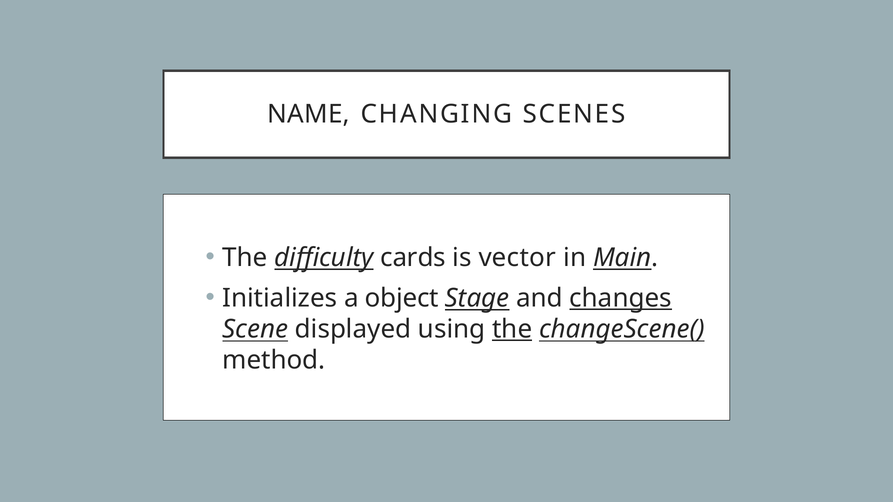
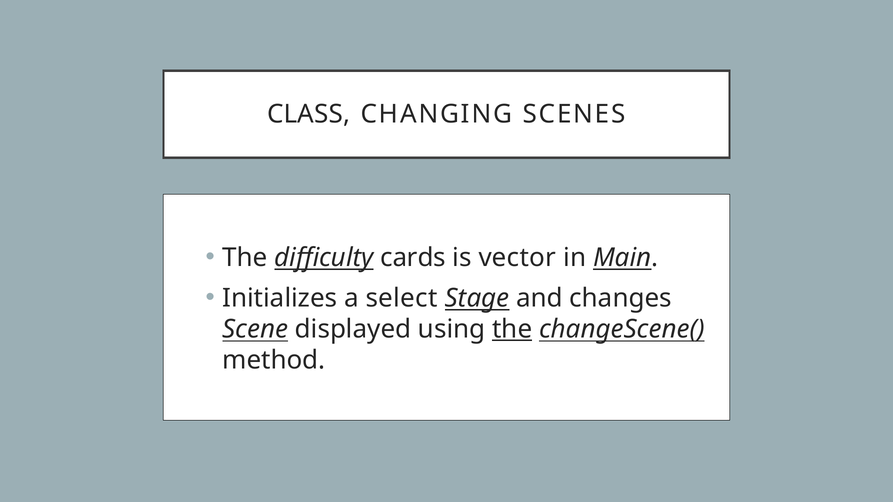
NAME: NAME -> CLASS
object: object -> select
changes underline: present -> none
